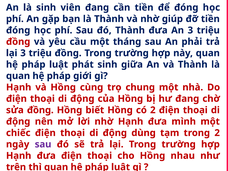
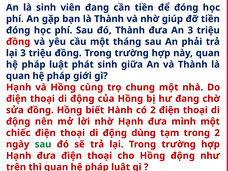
biết Hồng: Hồng -> Hành
sau at (43, 144) colour: purple -> green
Hồng nhau: nhau -> động
